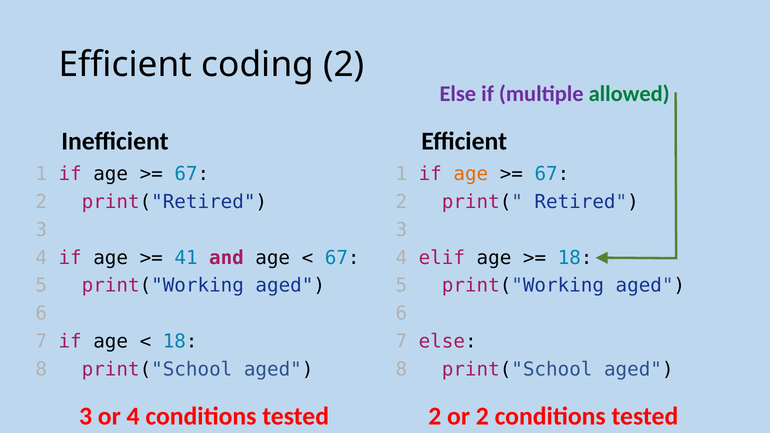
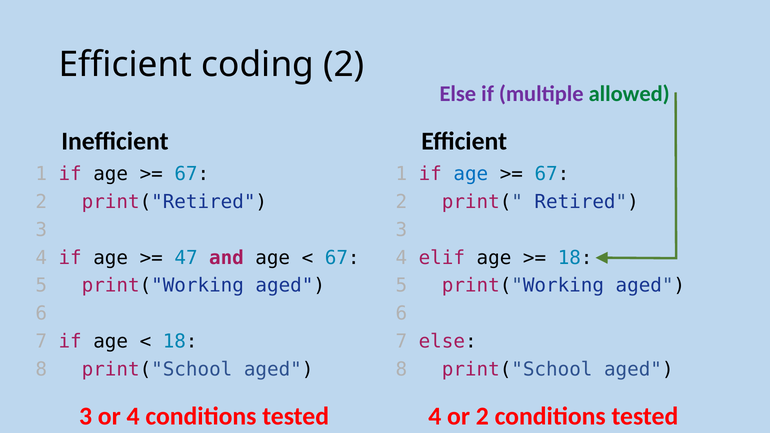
age at (471, 174) colour: orange -> blue
41: 41 -> 47
tested 2: 2 -> 4
